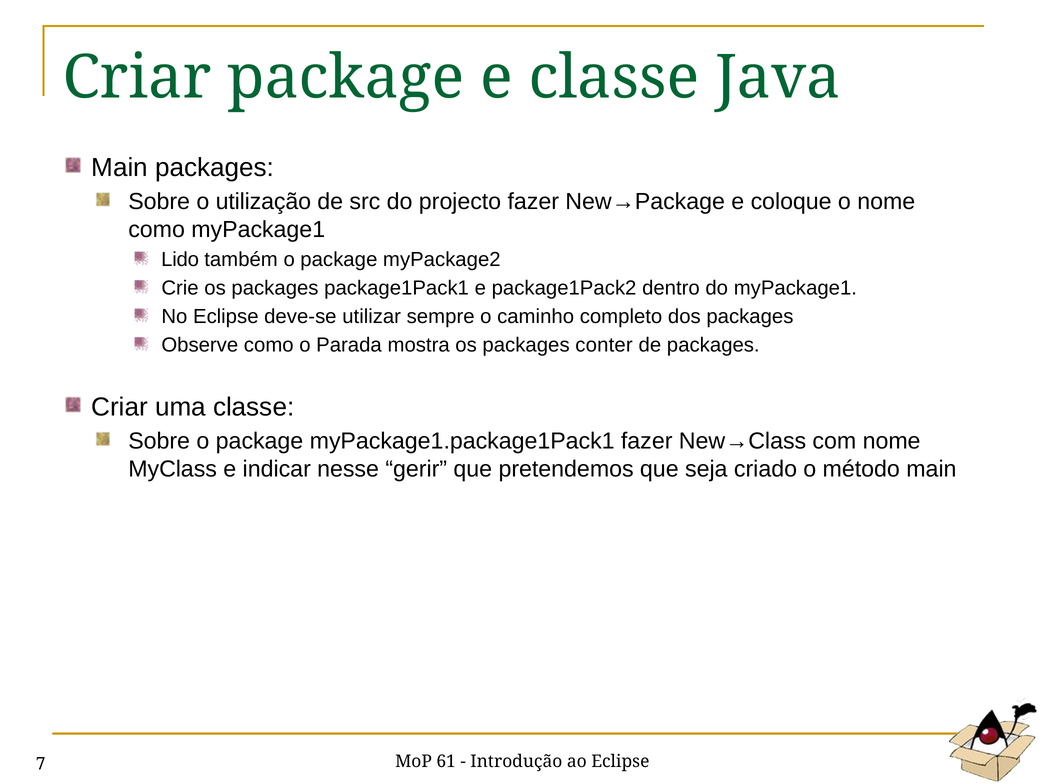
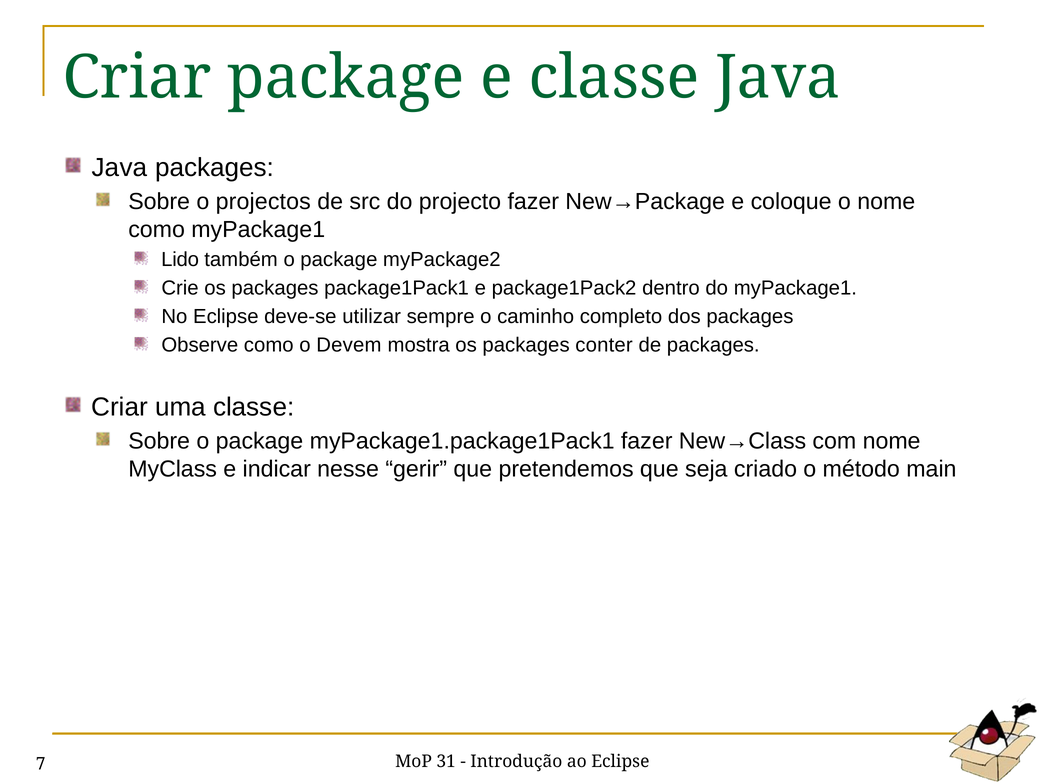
Main at (120, 168): Main -> Java
utilização: utilização -> projectos
Parada: Parada -> Devem
61: 61 -> 31
